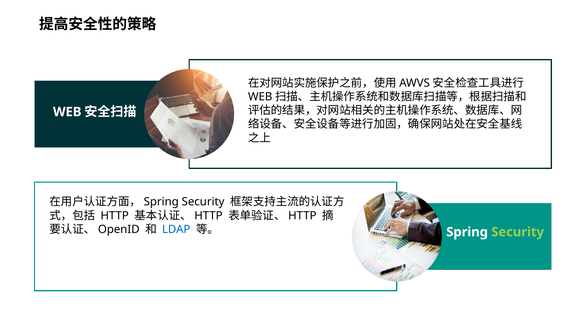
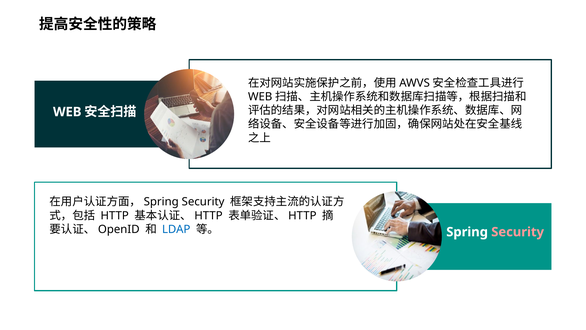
Security at (518, 232) colour: light green -> pink
